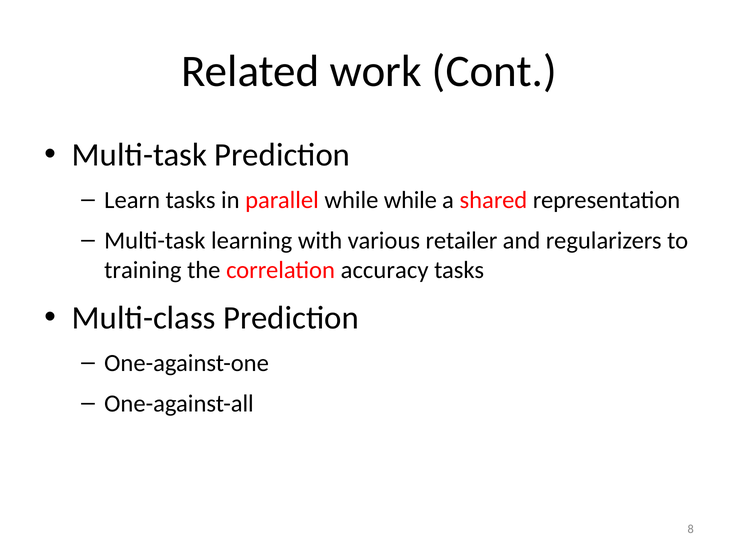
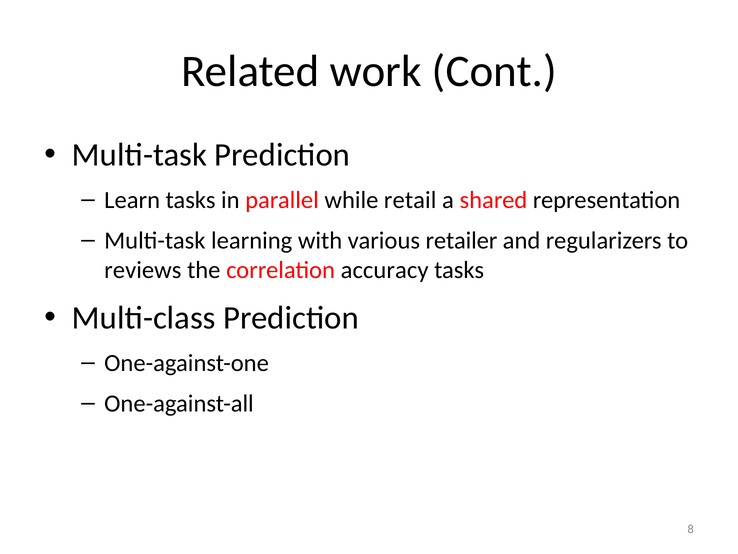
while while: while -> retail
training: training -> reviews
